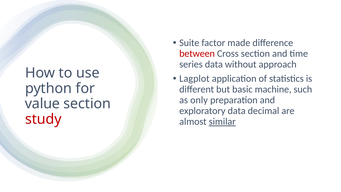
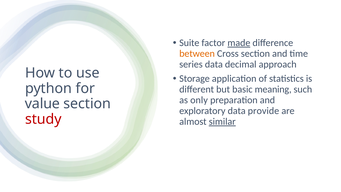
made underline: none -> present
between colour: red -> orange
without: without -> decimal
Lagplot: Lagplot -> Storage
machine: machine -> meaning
decimal: decimal -> provide
